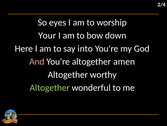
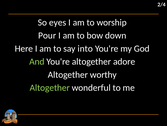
Your: Your -> Pour
And colour: pink -> light green
amen: amen -> adore
